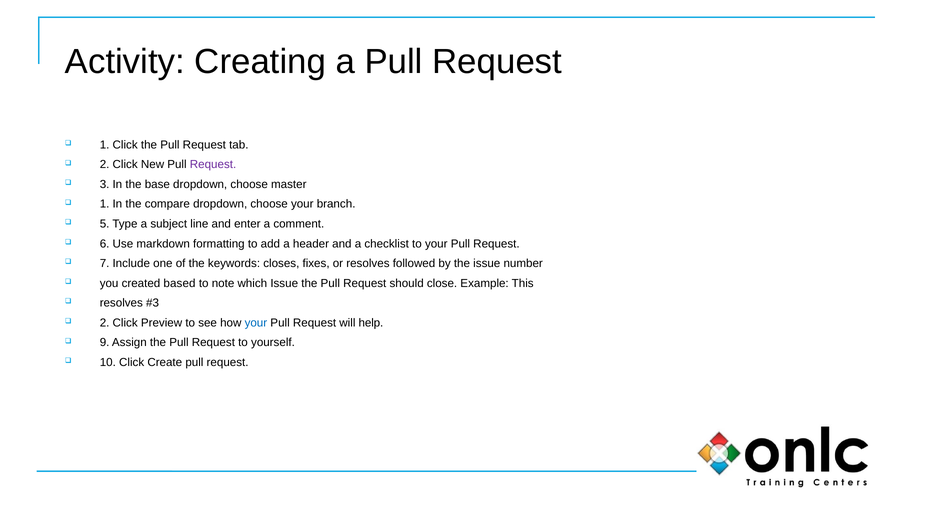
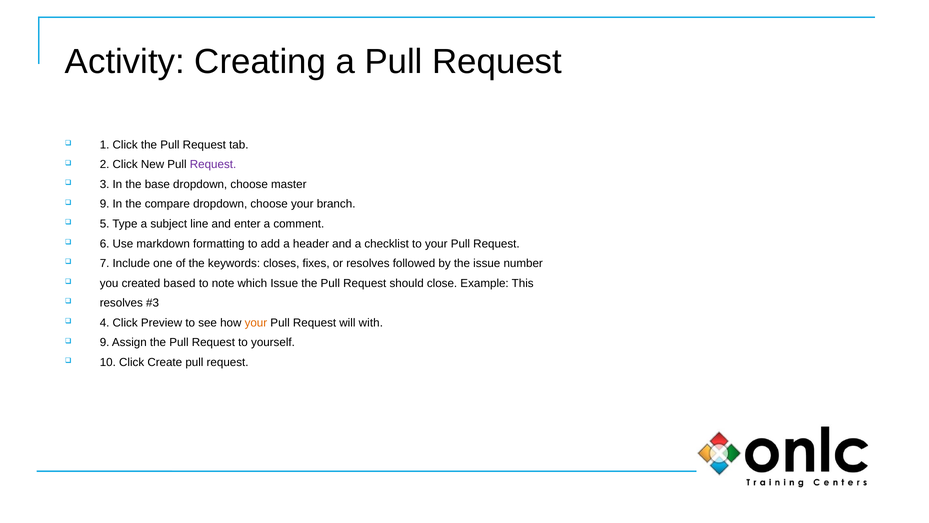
1 at (105, 204): 1 -> 9
2 at (105, 322): 2 -> 4
your at (256, 322) colour: blue -> orange
help: help -> with
